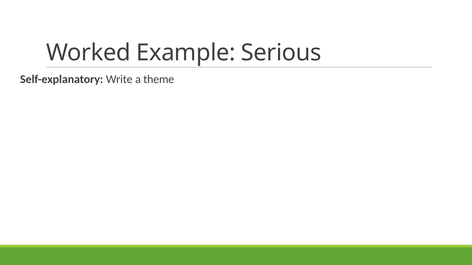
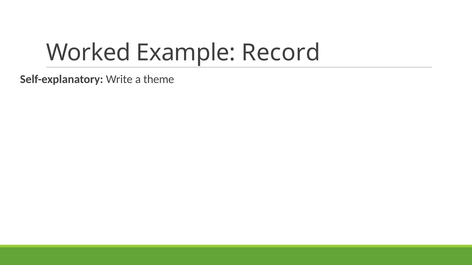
Serious: Serious -> Record
